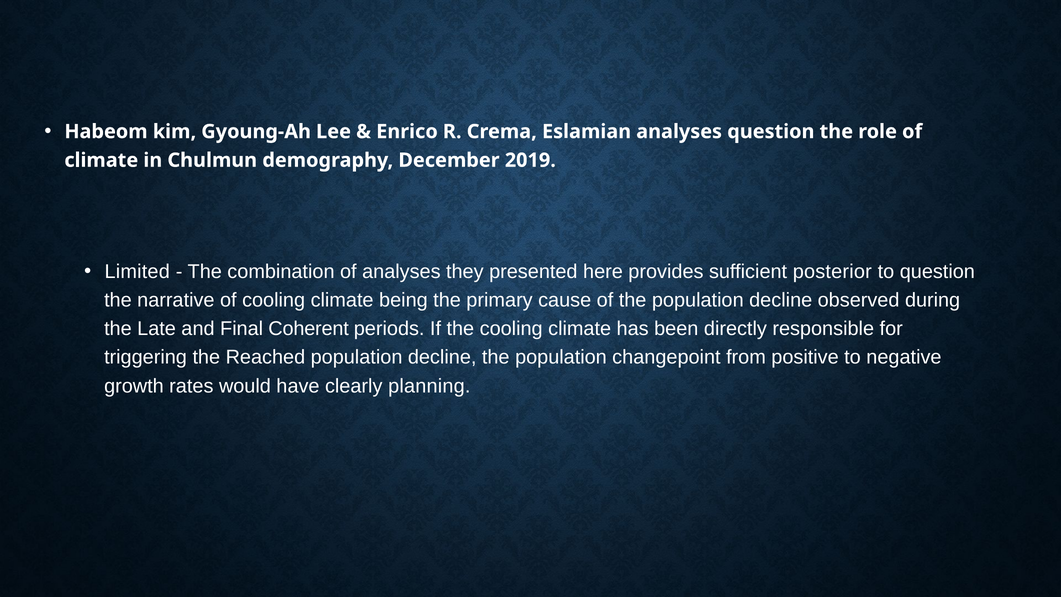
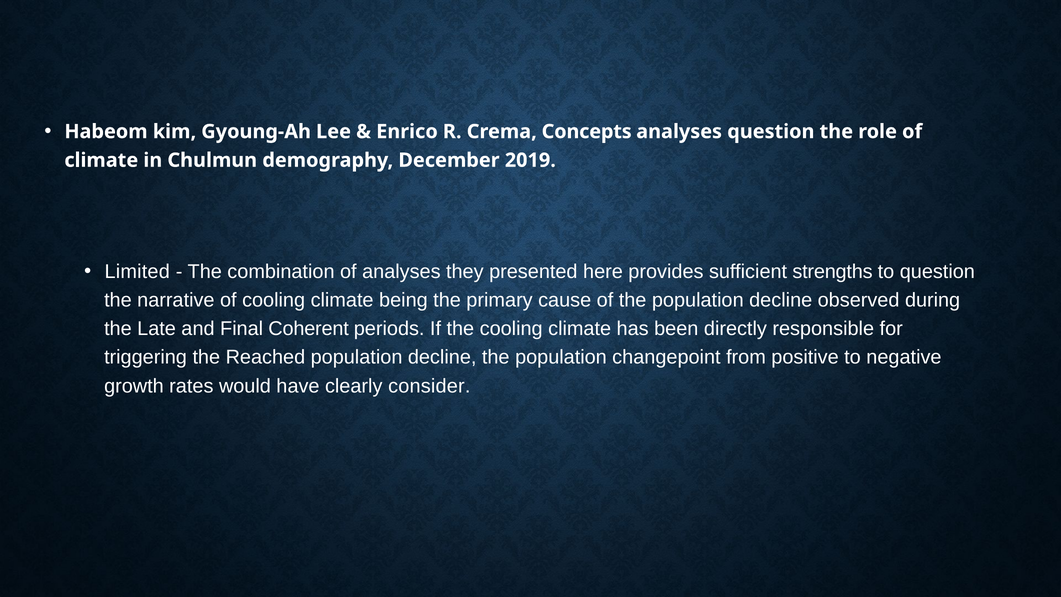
Eslamian: Eslamian -> Concepts
posterior: posterior -> strengths
planning: planning -> consider
